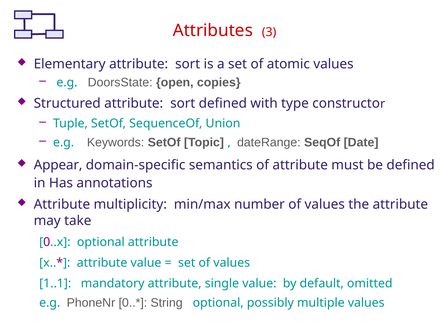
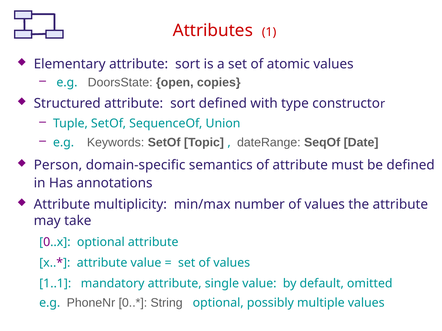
3: 3 -> 1
Appear: Appear -> Person
